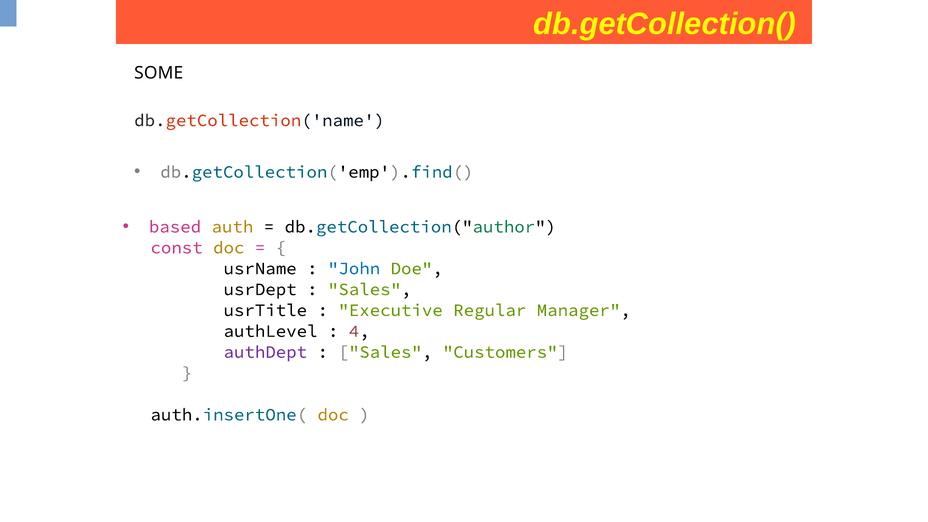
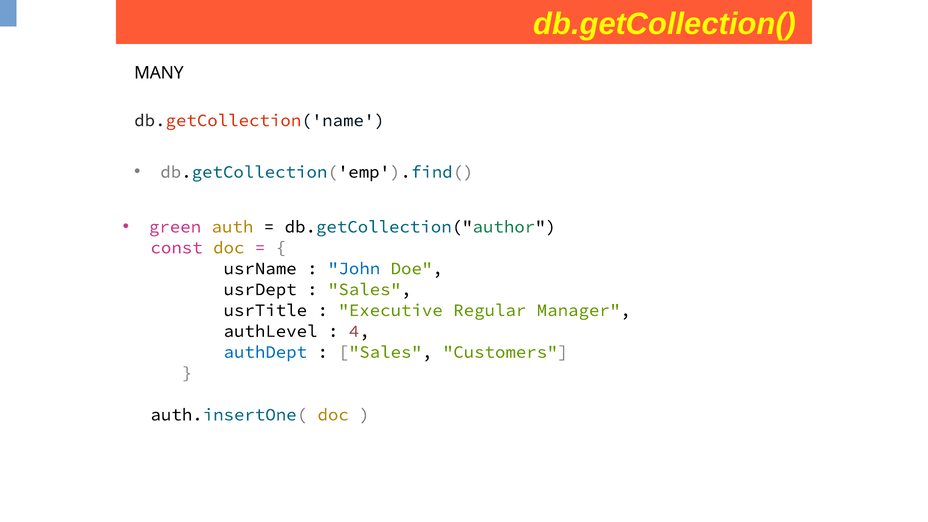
SOME: SOME -> MANY
based: based -> green
authDept colour: purple -> blue
